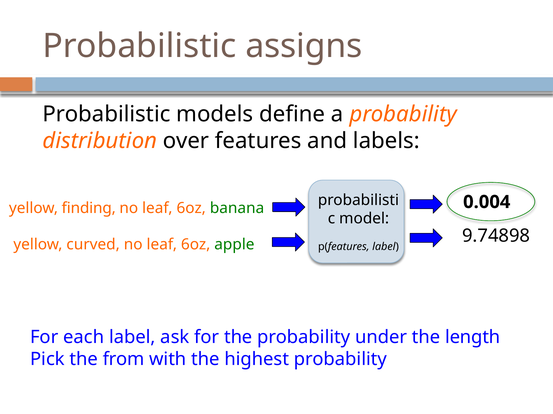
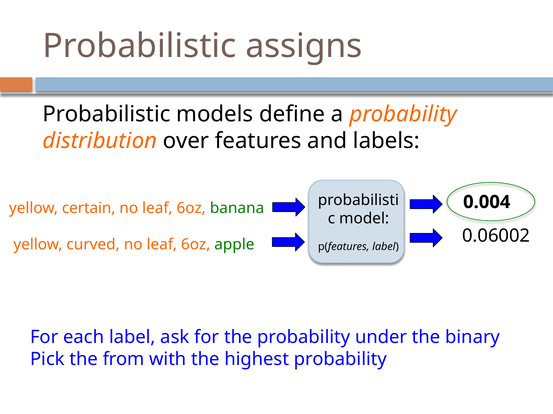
finding: finding -> certain
9.74898: 9.74898 -> 0.06002
length: length -> binary
